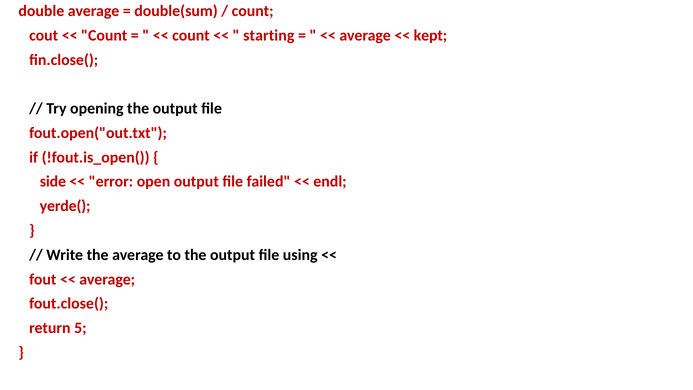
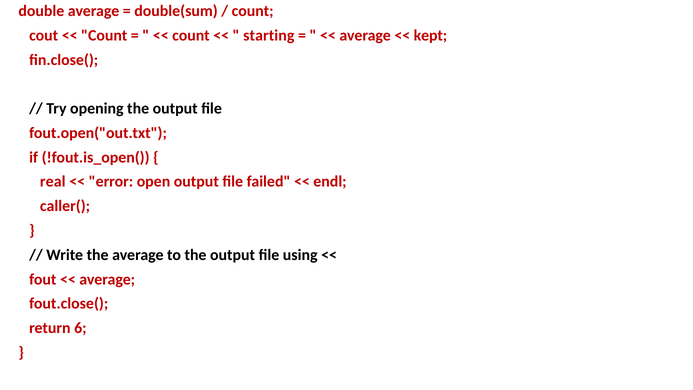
side: side -> real
yerde(: yerde( -> caller(
5: 5 -> 6
